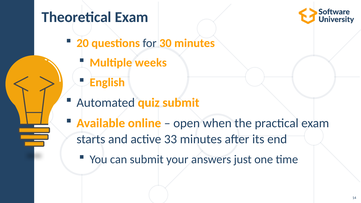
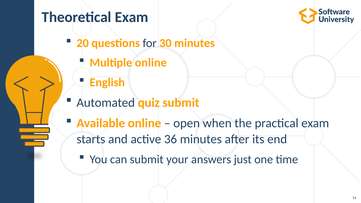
Multiple weeks: weeks -> online
33: 33 -> 36
